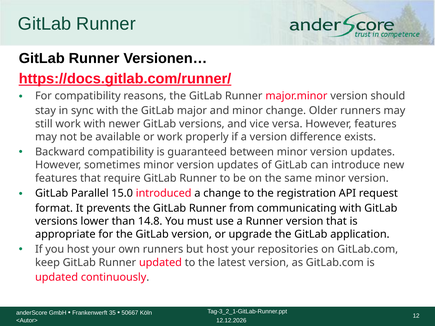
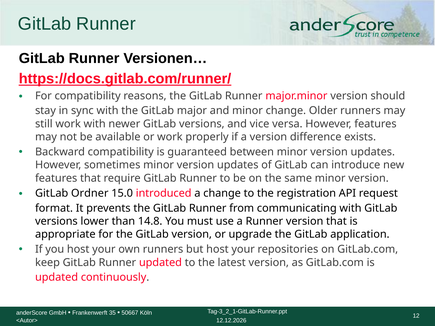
Parallel: Parallel -> Ordner
